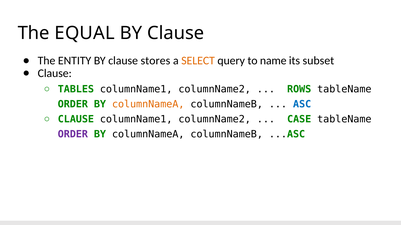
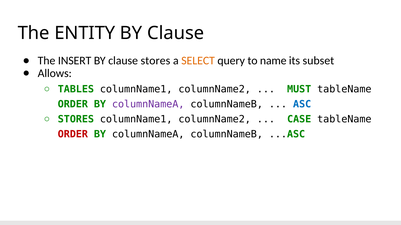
EQUAL: EQUAL -> ENTITY
ENTITY: ENTITY -> INSERT
Clause at (55, 73): Clause -> Allows
ROWS: ROWS -> MUST
columnNameA at (148, 105) colour: orange -> purple
CLAUSE at (76, 120): CLAUSE -> STORES
ORDER at (73, 135) colour: purple -> red
